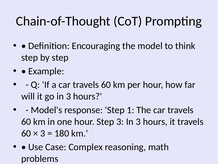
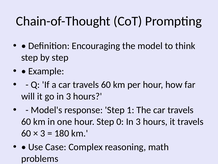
Step 3: 3 -> 0
